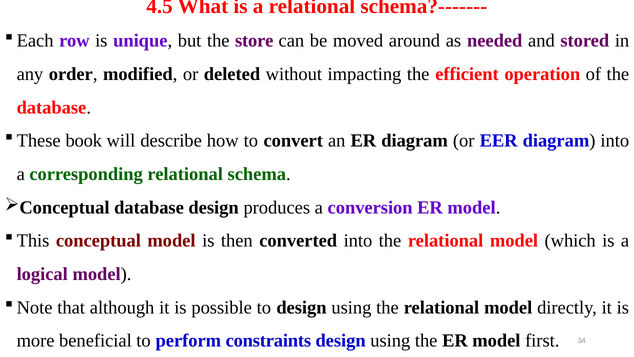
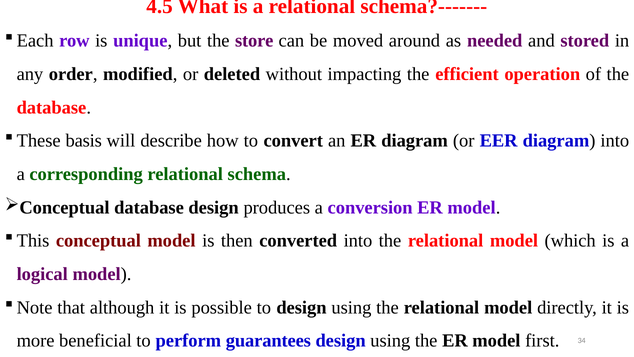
book: book -> basis
constraints: constraints -> guarantees
